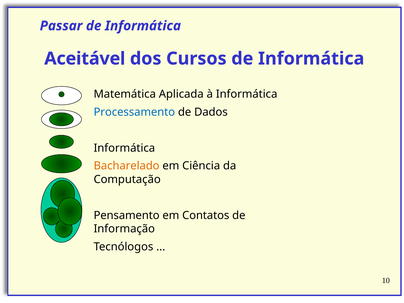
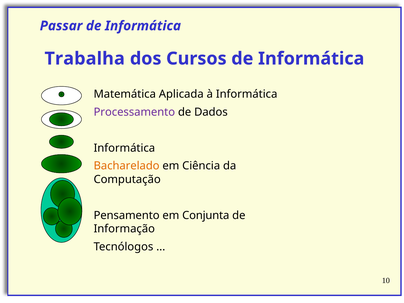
Aceitável: Aceitável -> Trabalha
Processamento colour: blue -> purple
Contatos: Contatos -> Conjunta
